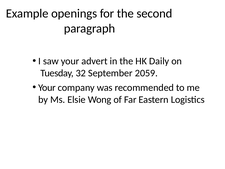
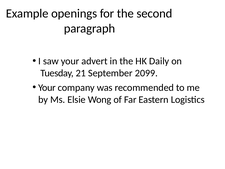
32: 32 -> 21
2059: 2059 -> 2099
